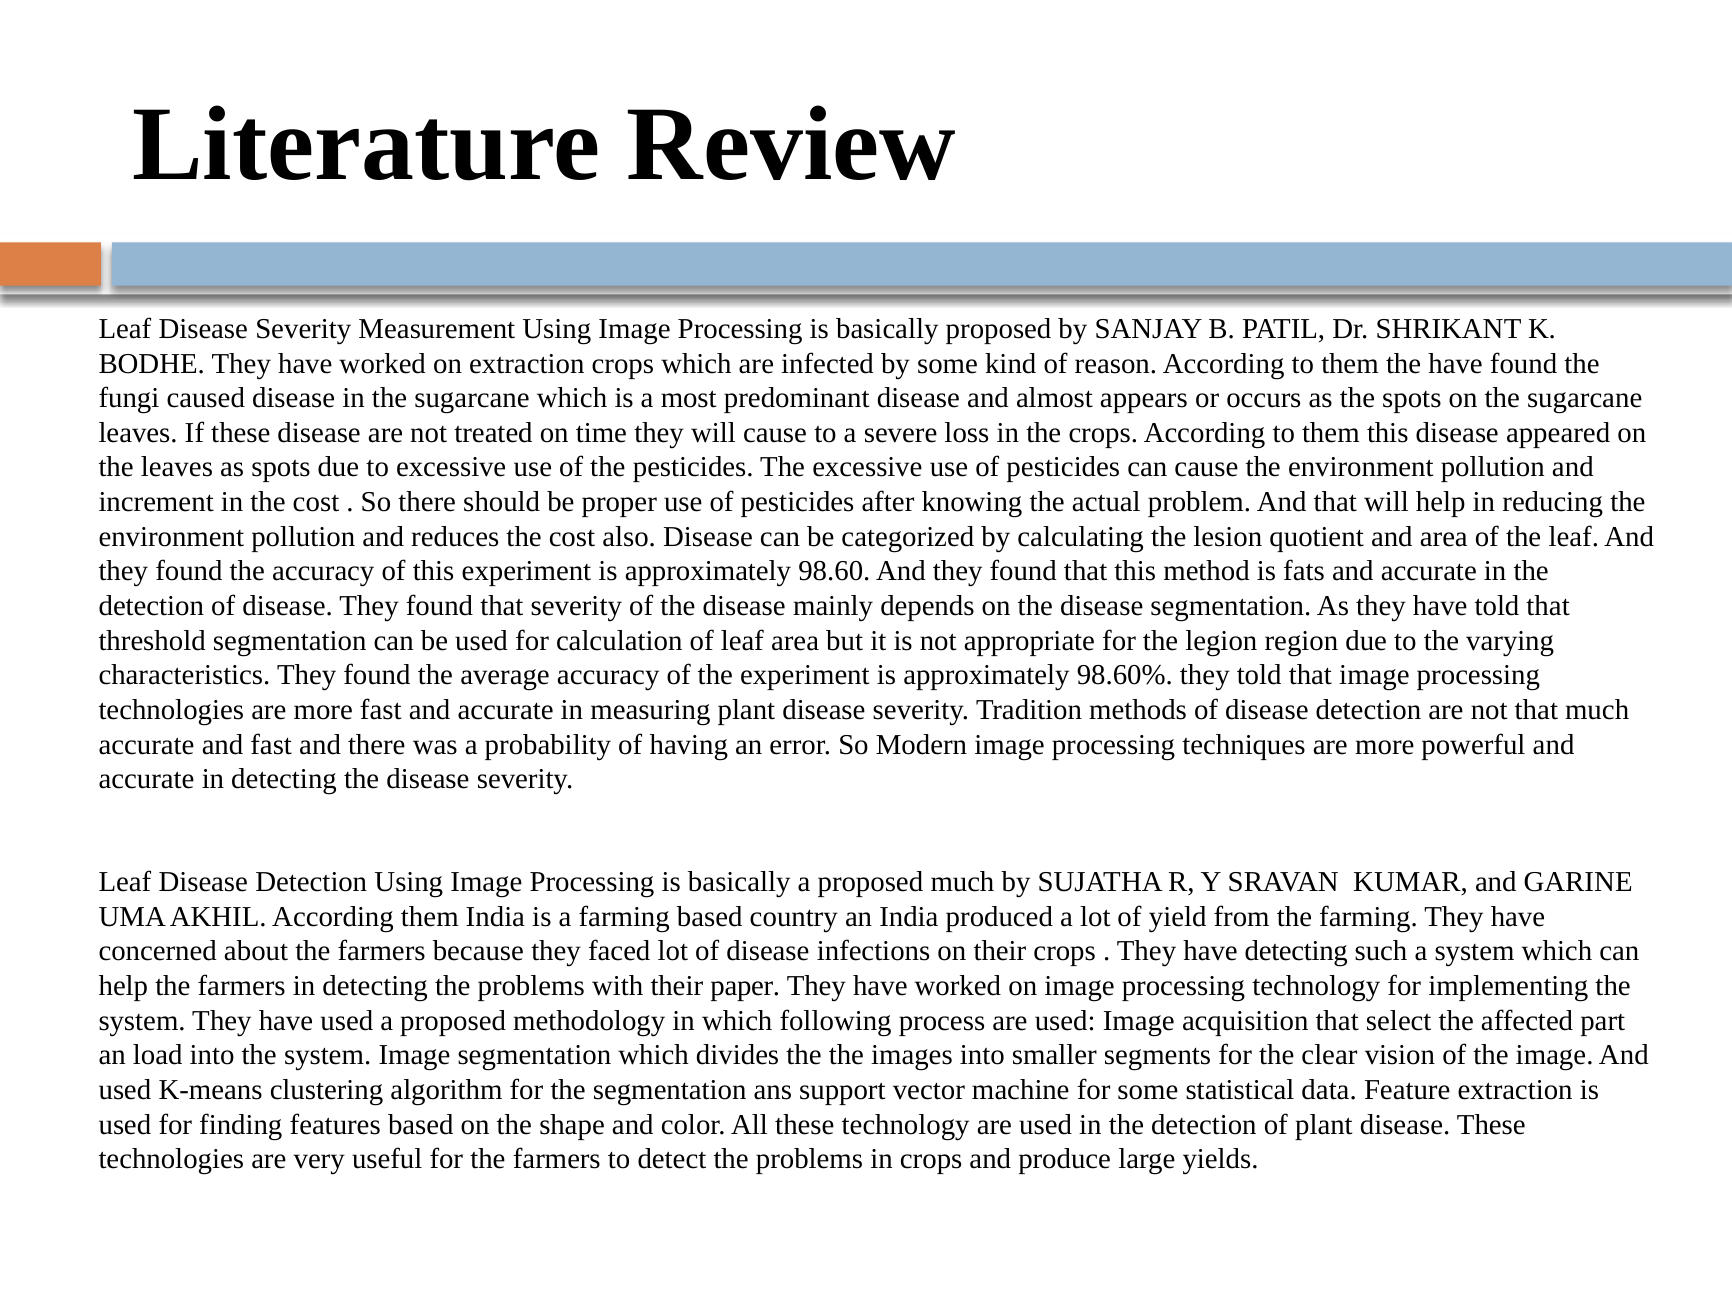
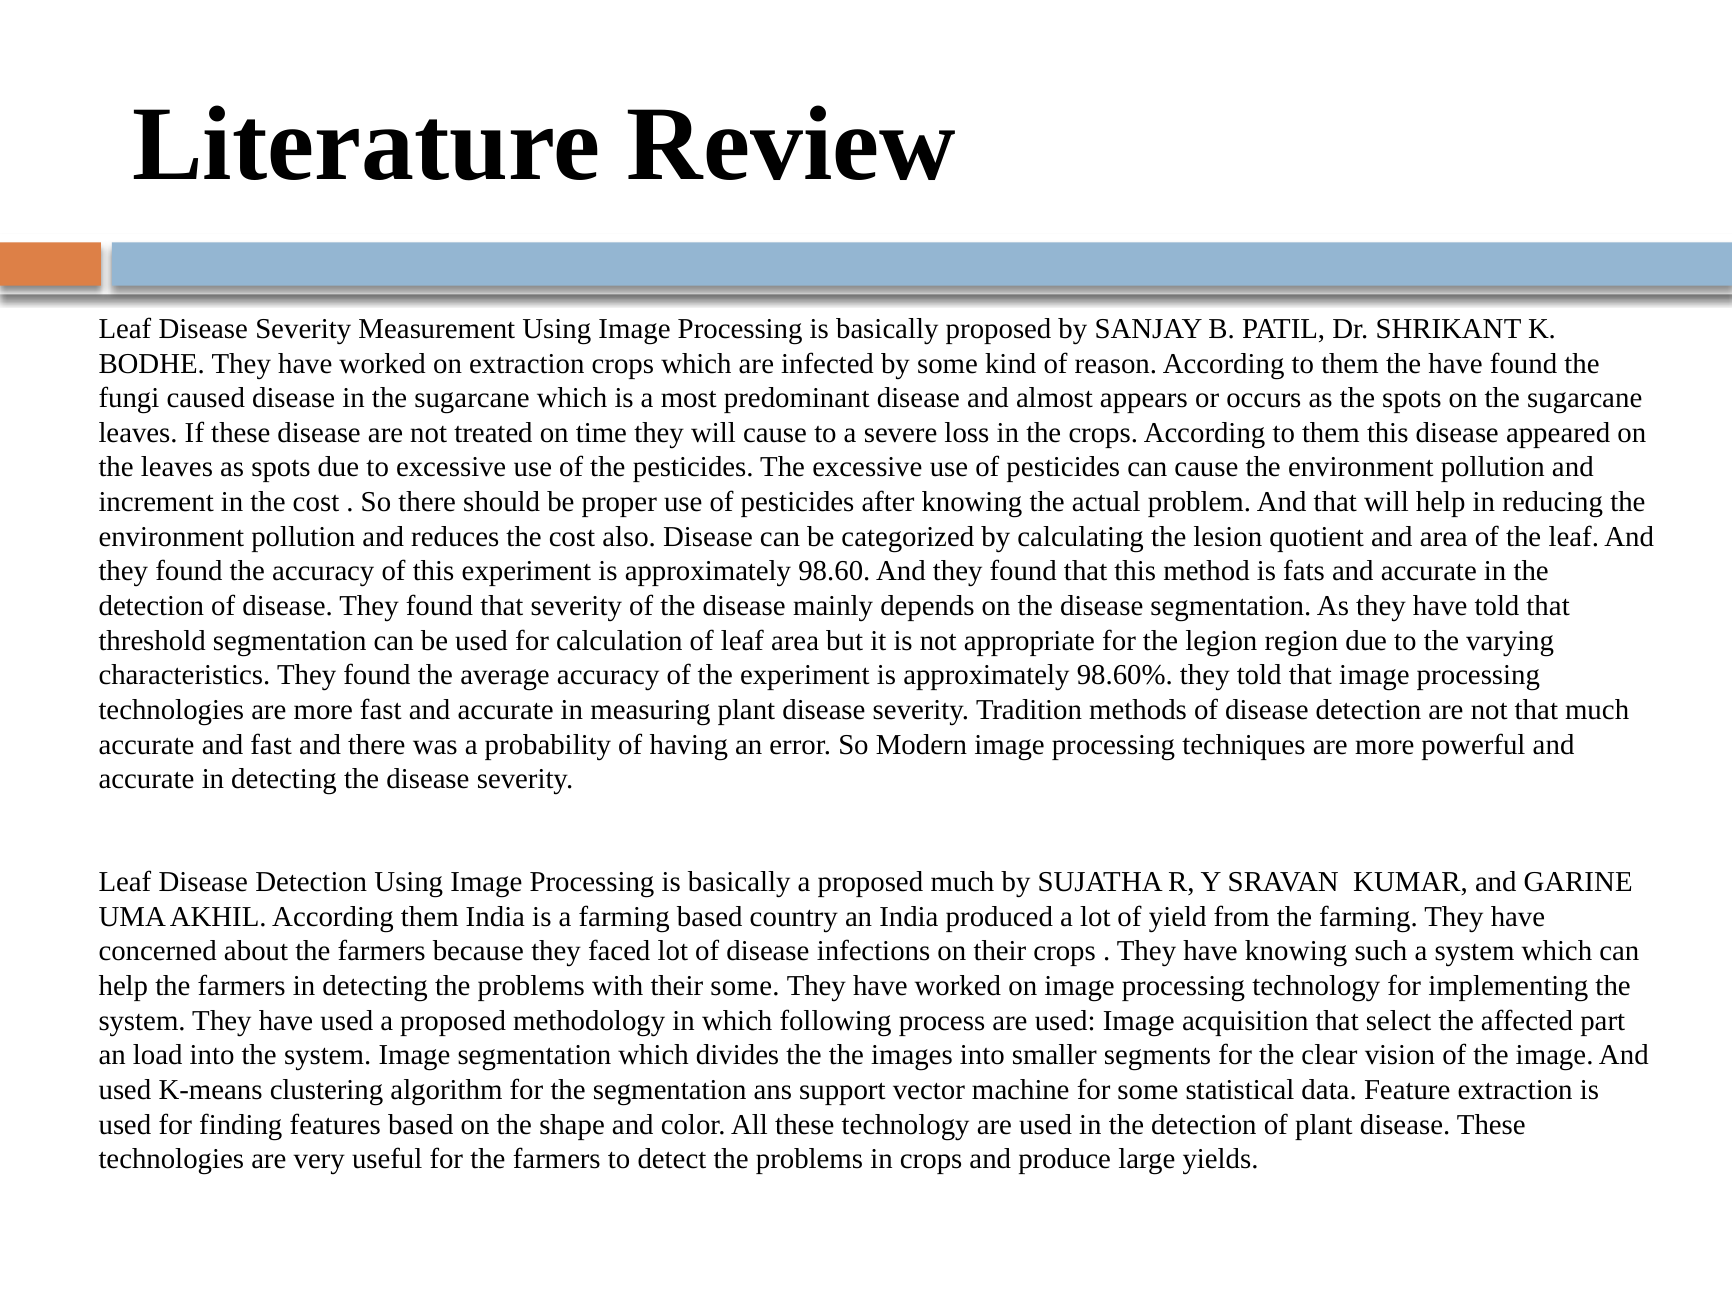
have detecting: detecting -> knowing
their paper: paper -> some
